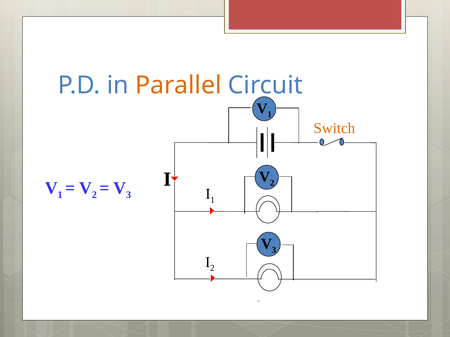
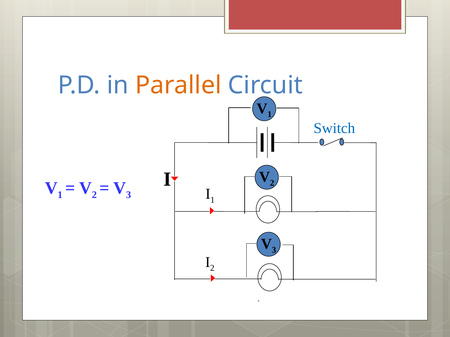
Switch colour: orange -> blue
